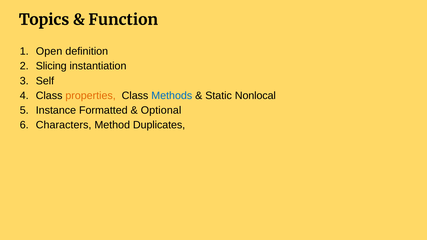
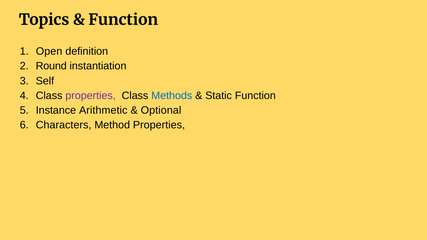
Slicing: Slicing -> Round
properties at (91, 96) colour: orange -> purple
Static Nonlocal: Nonlocal -> Function
Formatted: Formatted -> Arithmetic
Method Duplicates: Duplicates -> Properties
